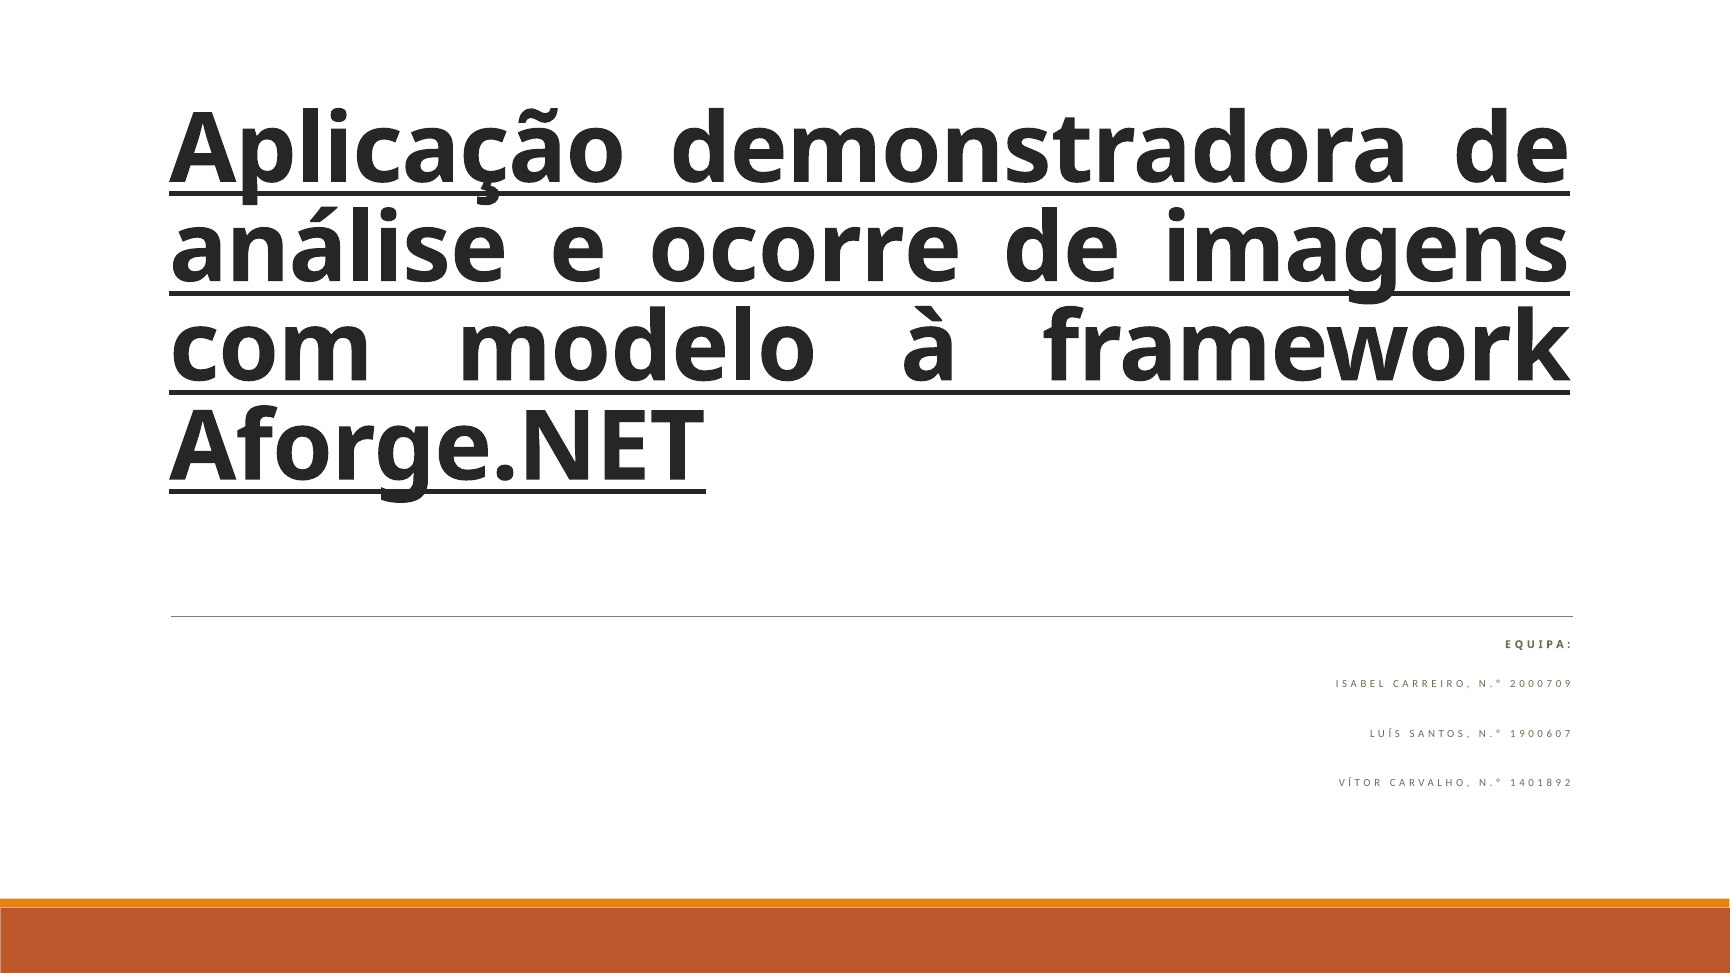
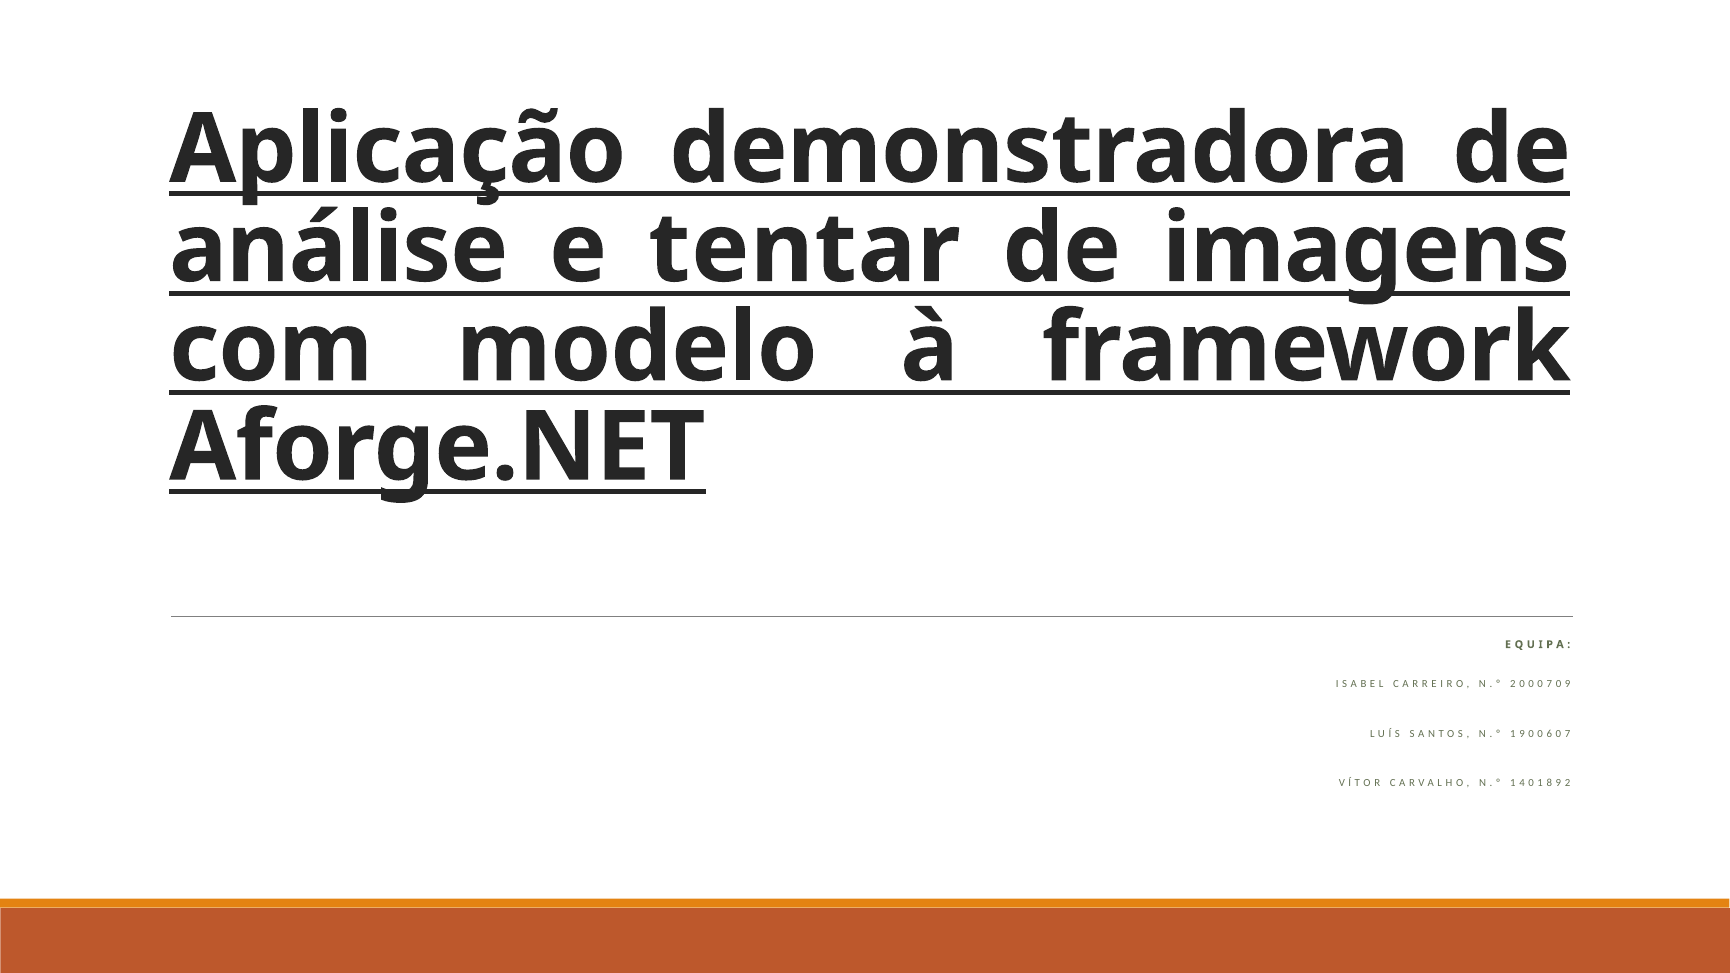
ocorre: ocorre -> tentar
